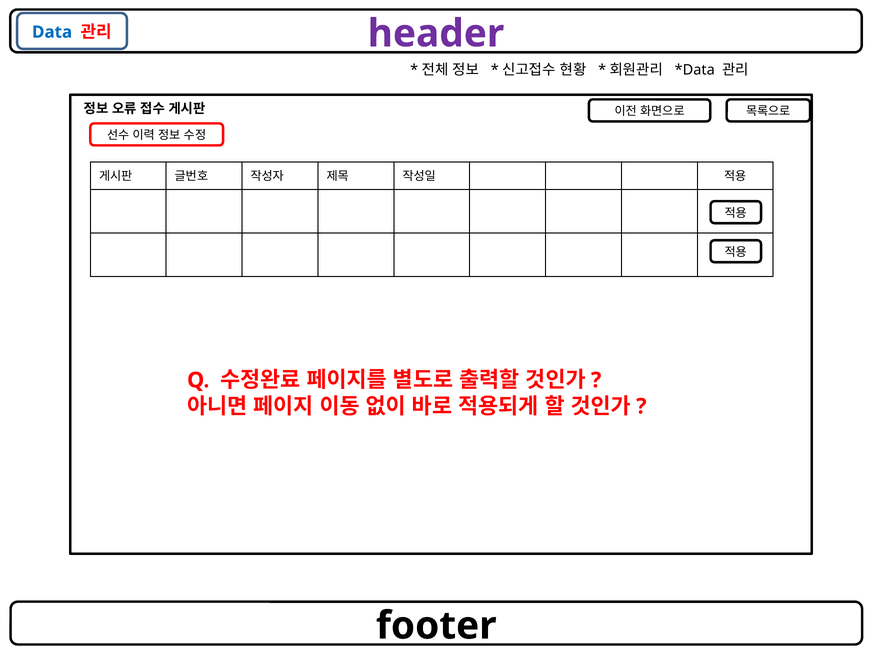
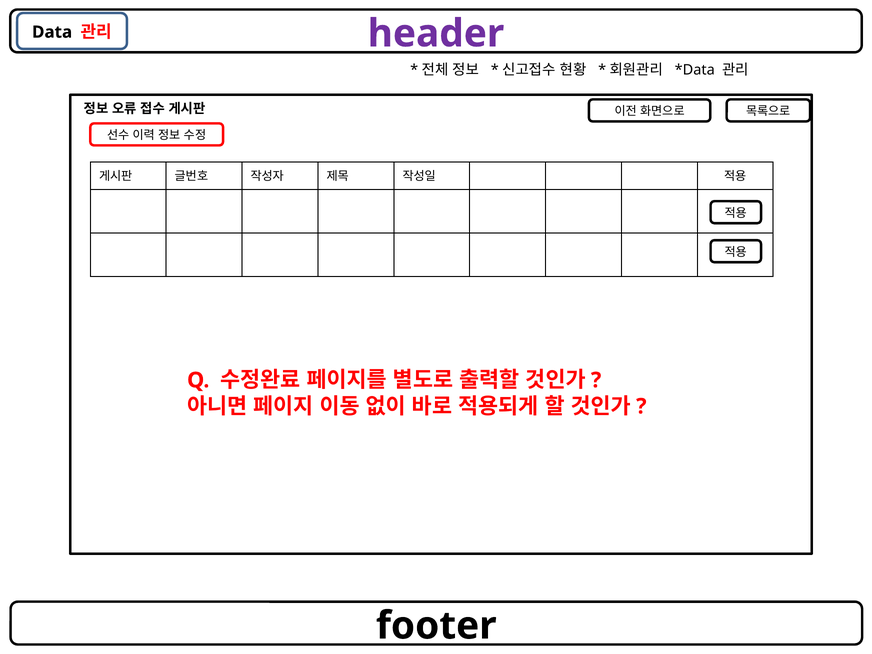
Data colour: blue -> black
